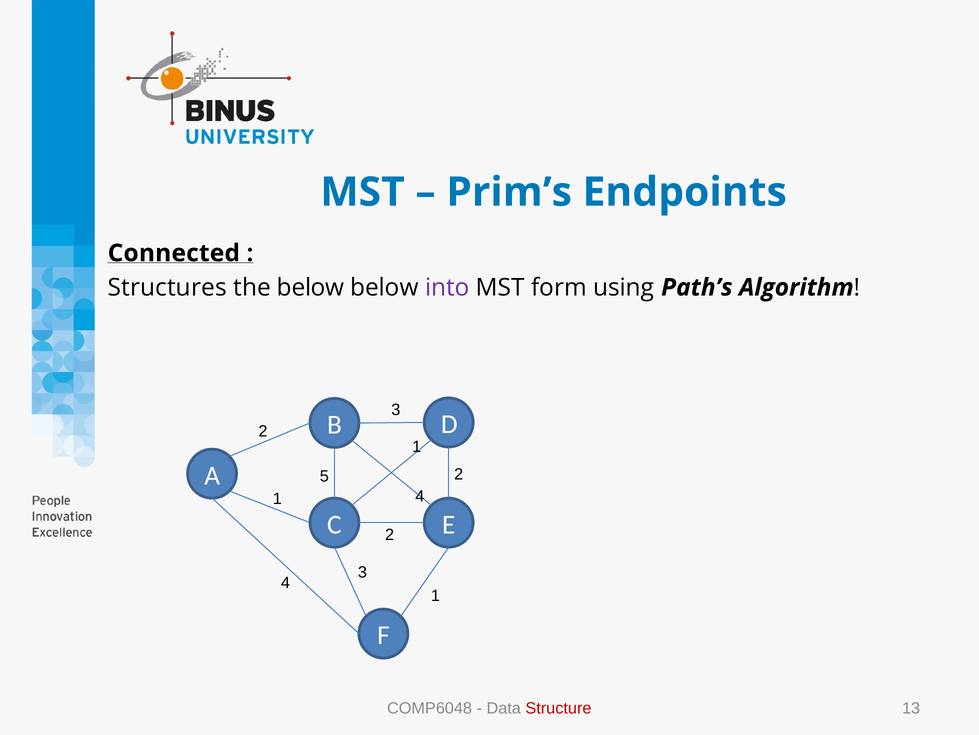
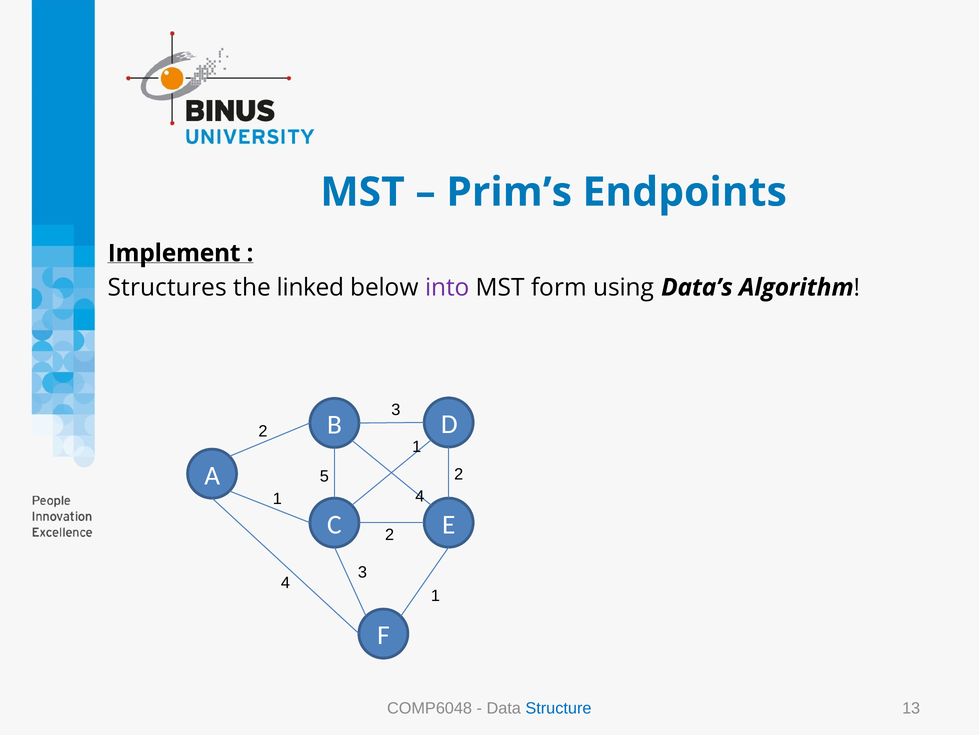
Connected: Connected -> Implement
the below: below -> linked
Path’s: Path’s -> Data’s
Structure colour: red -> blue
